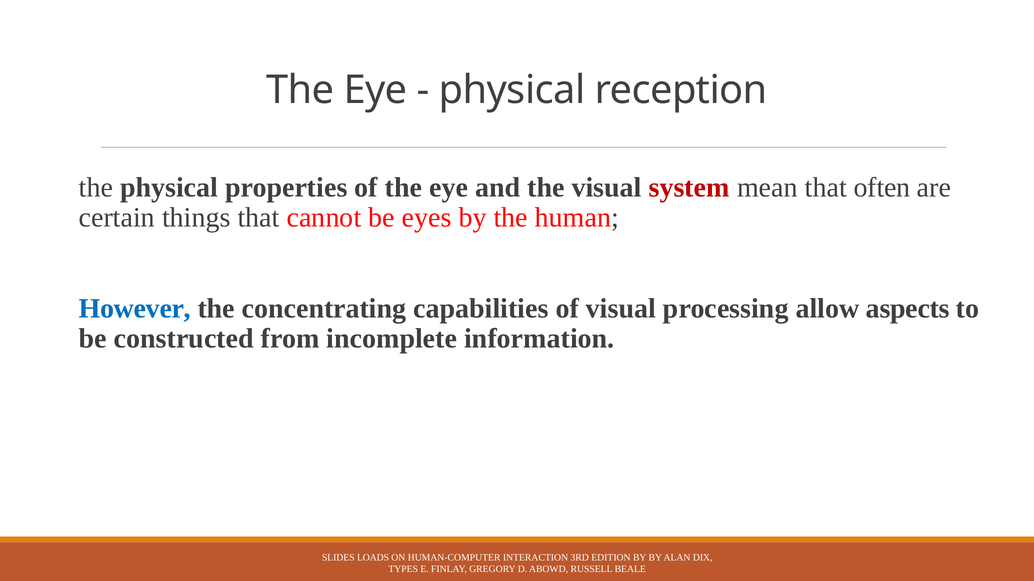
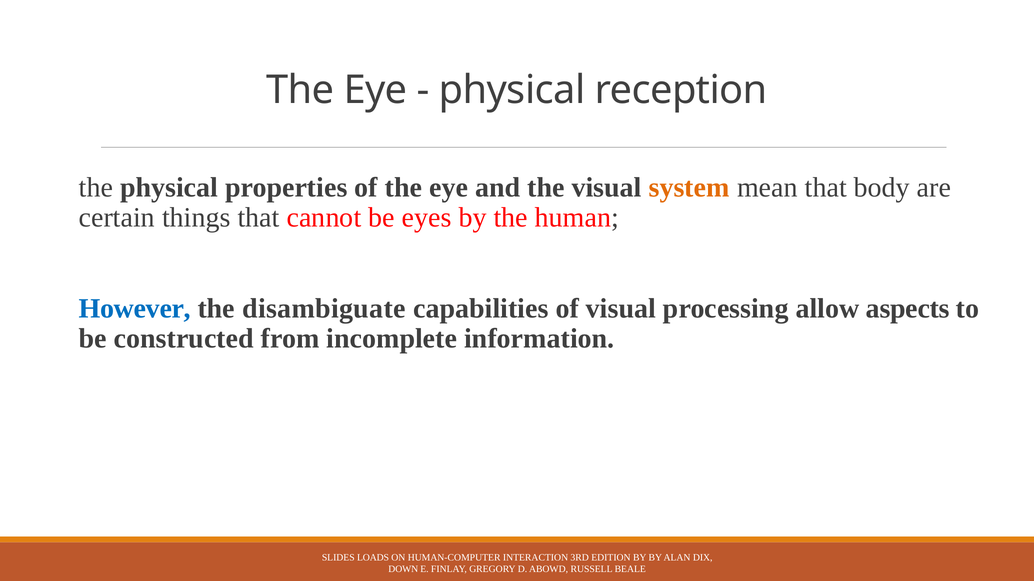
system colour: red -> orange
often: often -> body
concentrating: concentrating -> disambiguate
TYPES: TYPES -> DOWN
